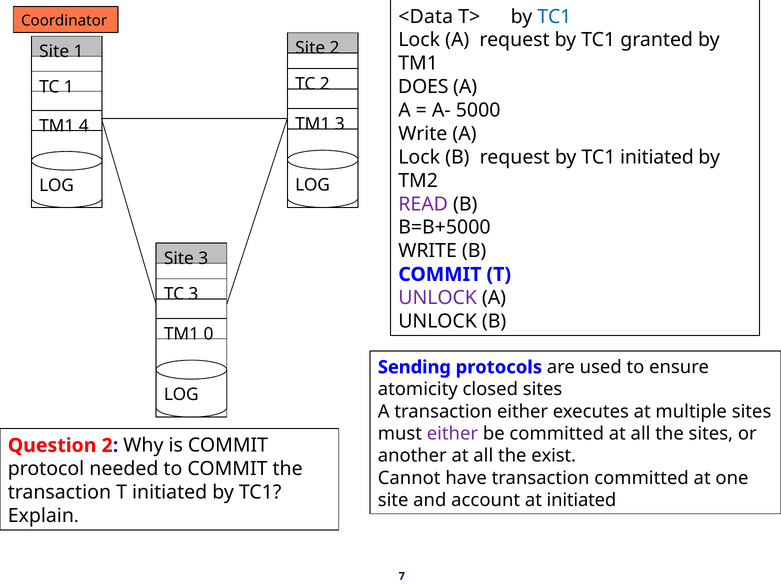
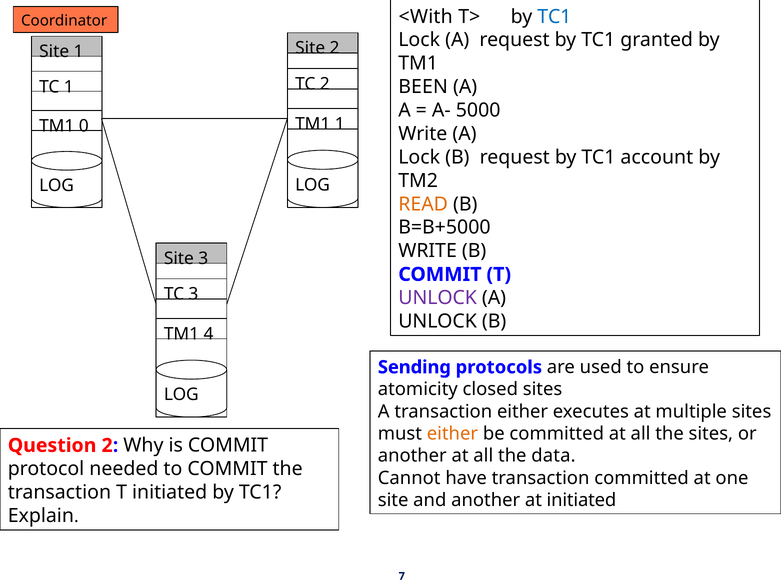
<Data: <Data -> <With
DOES: DOES -> BEEN
TM1 3: 3 -> 1
4: 4 -> 0
TC1 initiated: initiated -> account
READ colour: purple -> orange
0: 0 -> 4
either at (452, 433) colour: purple -> orange
exist: exist -> data
and account: account -> another
